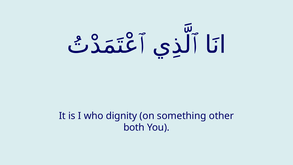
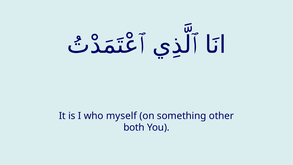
dignity: dignity -> myself
